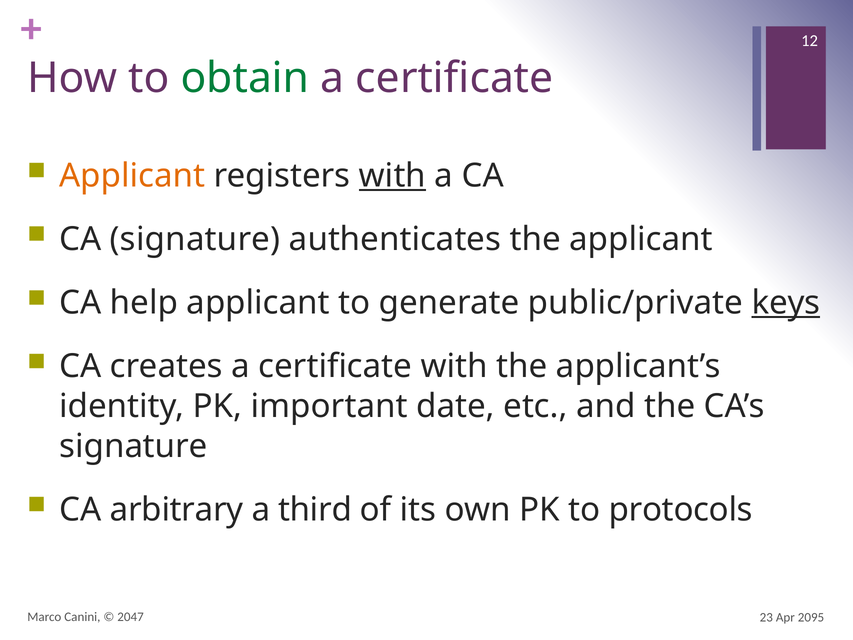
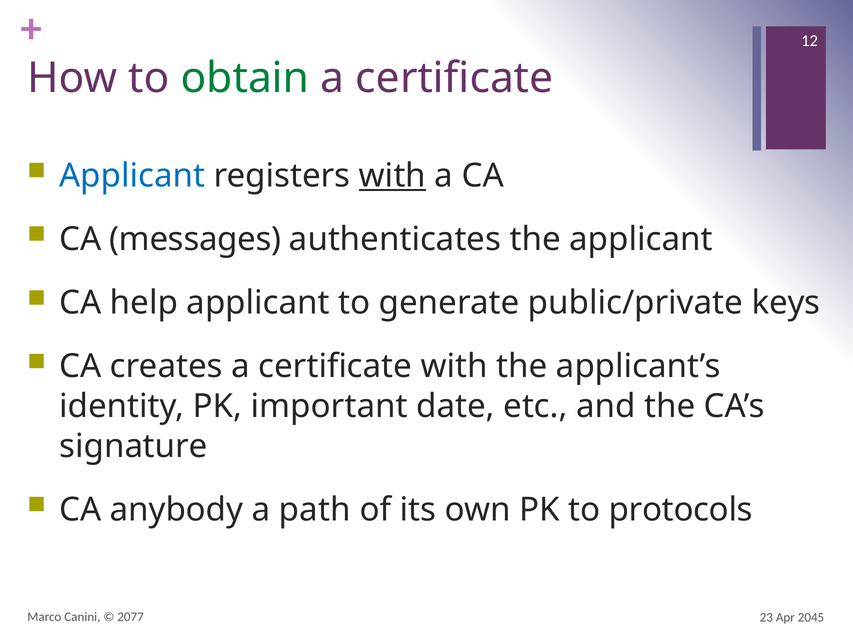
Applicant at (132, 176) colour: orange -> blue
CA signature: signature -> messages
keys underline: present -> none
arbitrary: arbitrary -> anybody
third: third -> path
2047: 2047 -> 2077
2095: 2095 -> 2045
